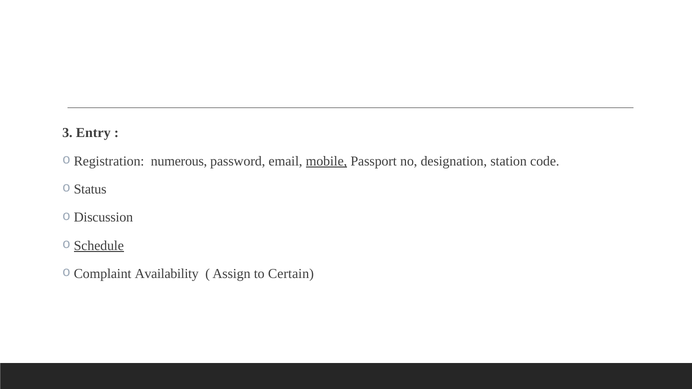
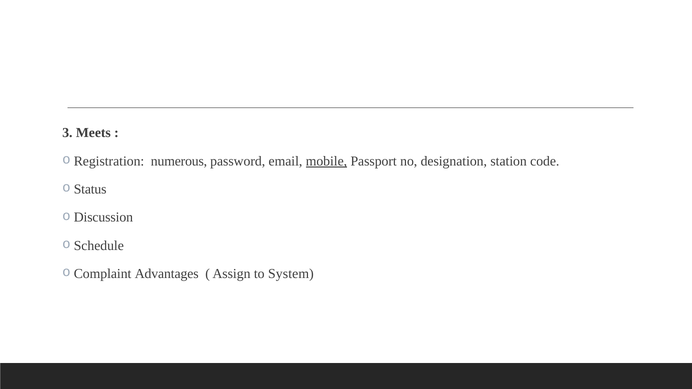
Entry: Entry -> Meets
Schedule underline: present -> none
Availability: Availability -> Advantages
Certain: Certain -> System
